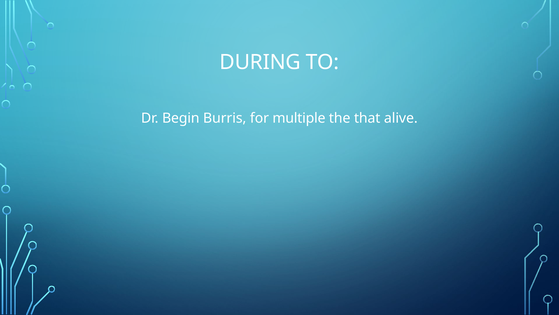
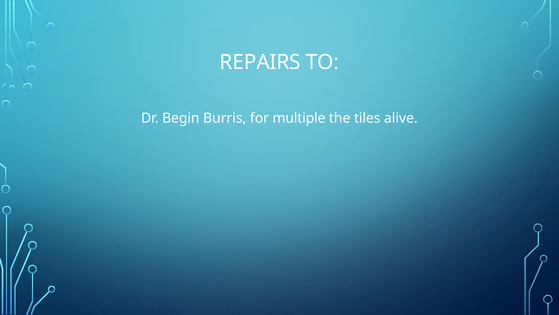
DURING: DURING -> REPAIRS
that: that -> tiles
